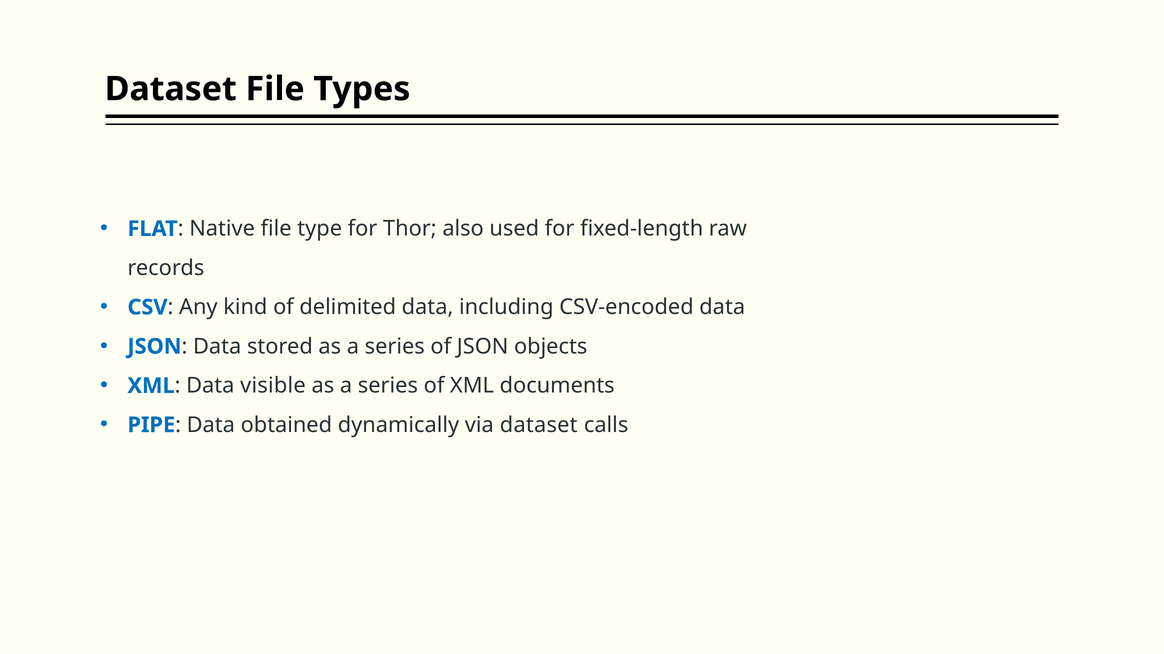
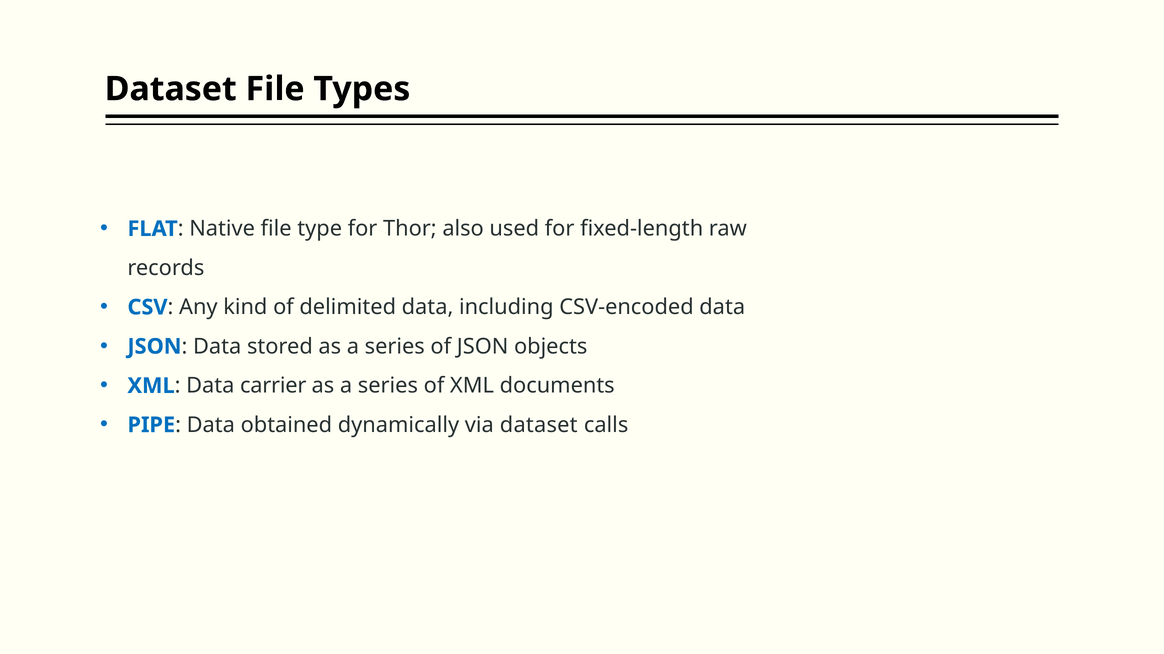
visible: visible -> carrier
